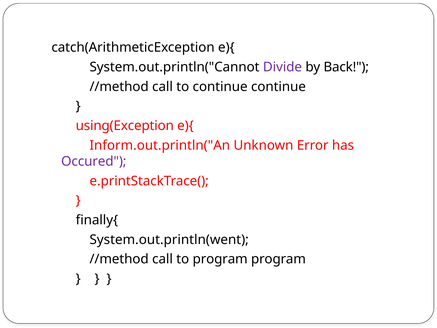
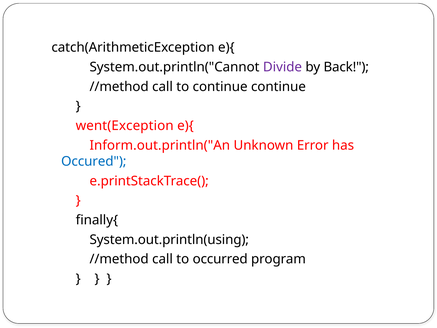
using(Exception: using(Exception -> went(Exception
Occured colour: purple -> blue
System.out.println(went: System.out.println(went -> System.out.println(using
to program: program -> occurred
